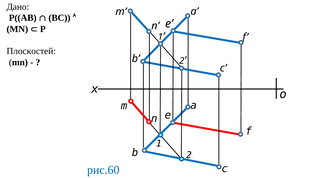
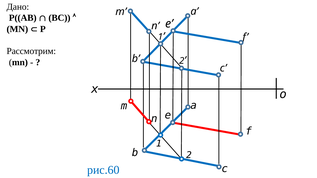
Плоскостей: Плоскостей -> Рассмотрим
